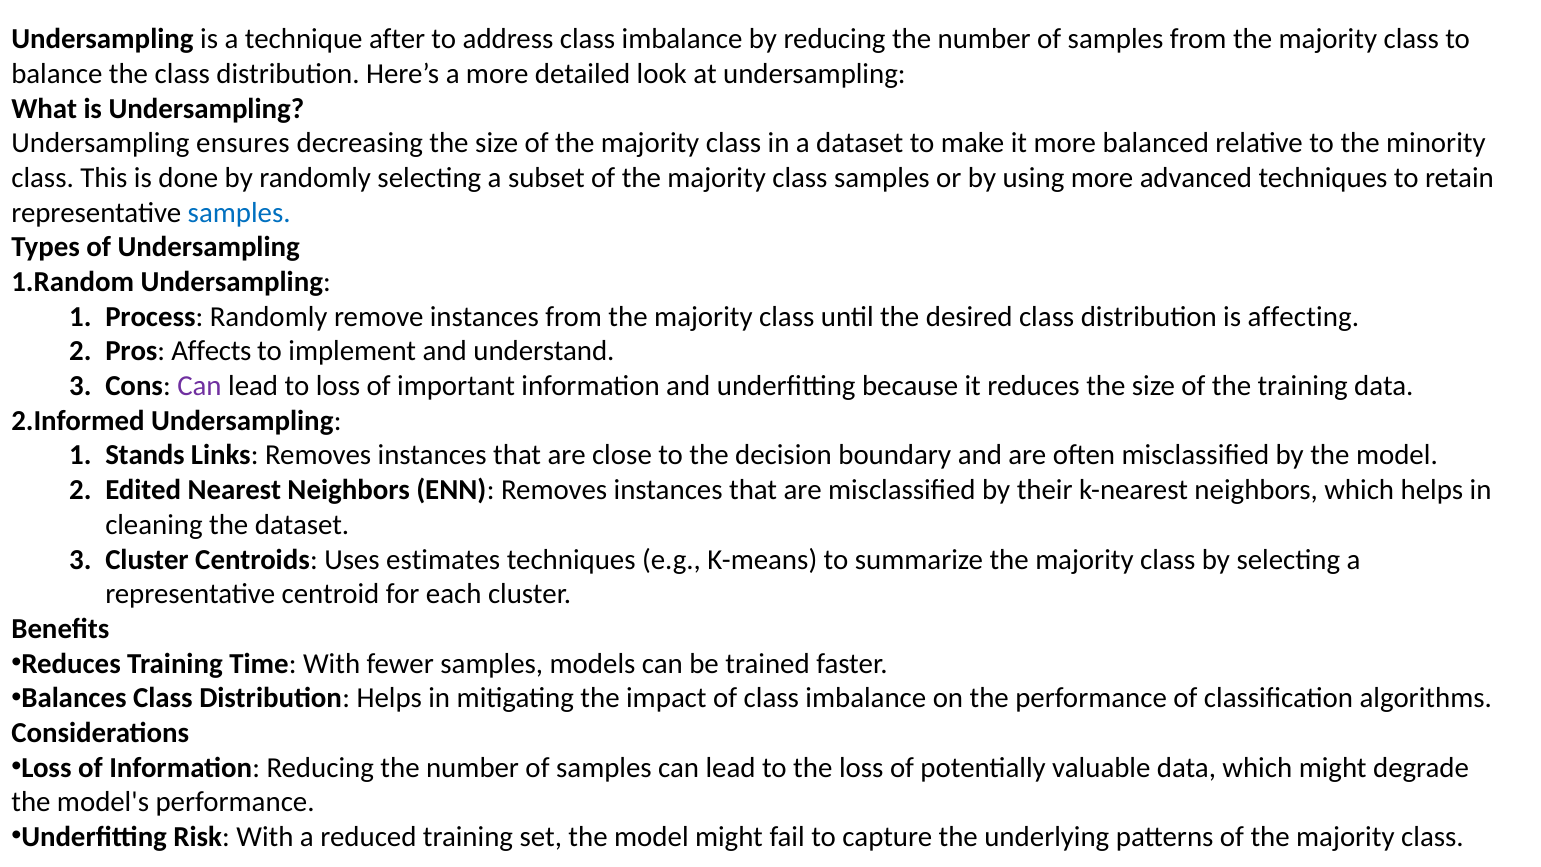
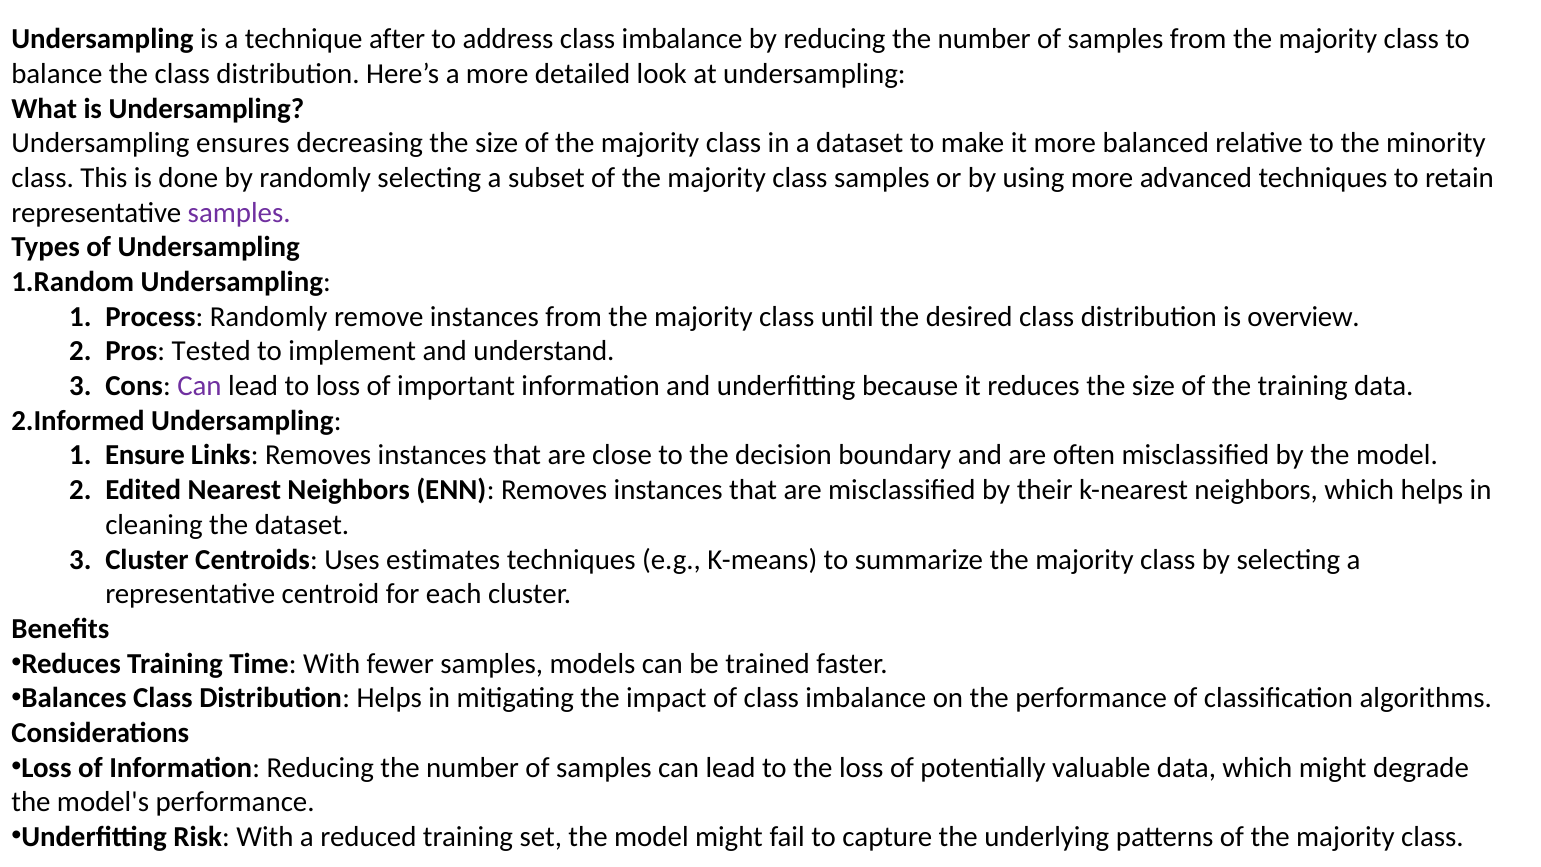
samples at (239, 213) colour: blue -> purple
affecting: affecting -> overview
Affects: Affects -> Tested
Stands: Stands -> Ensure
